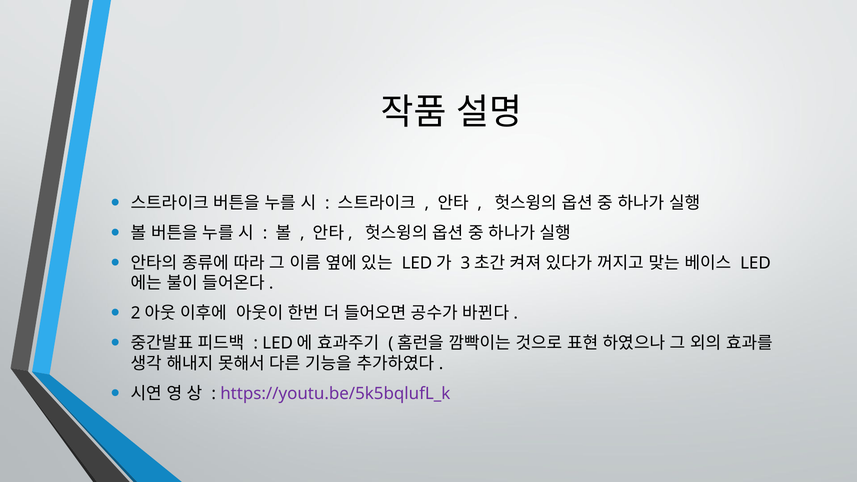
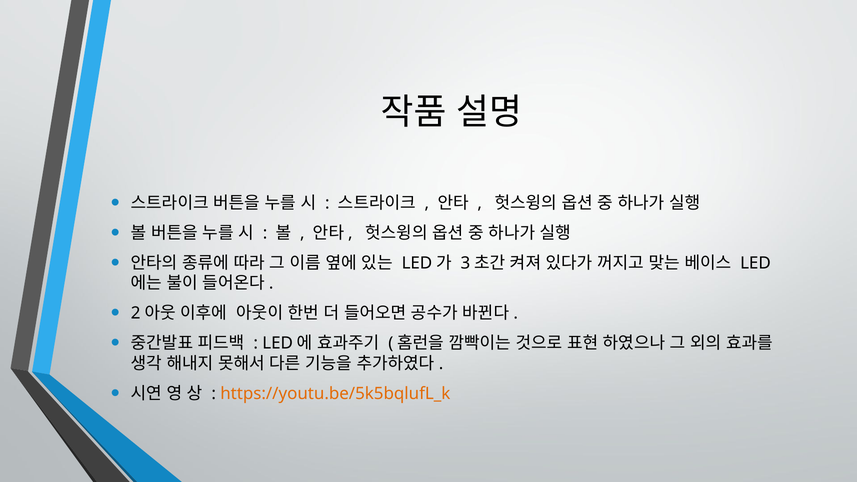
https://youtu.be/5k5bqlufL_k colour: purple -> orange
